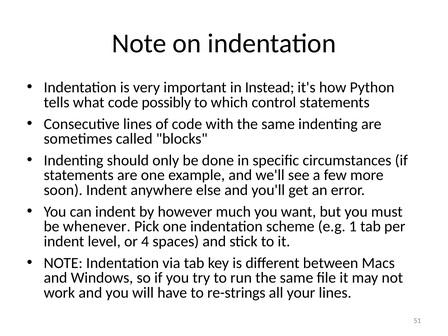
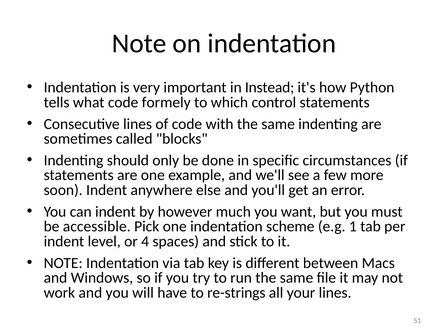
possibly: possibly -> formely
whenever: whenever -> accessible
